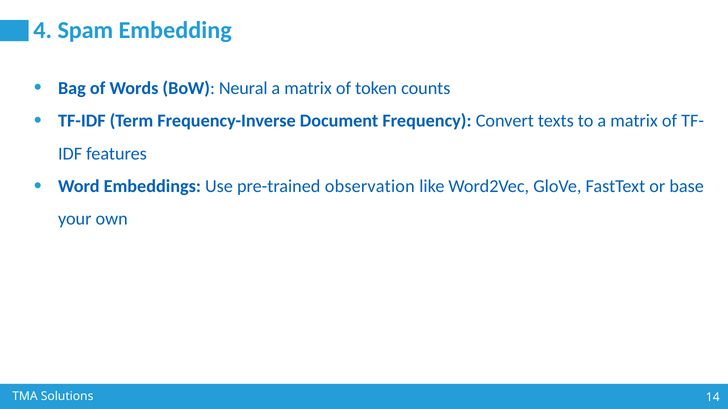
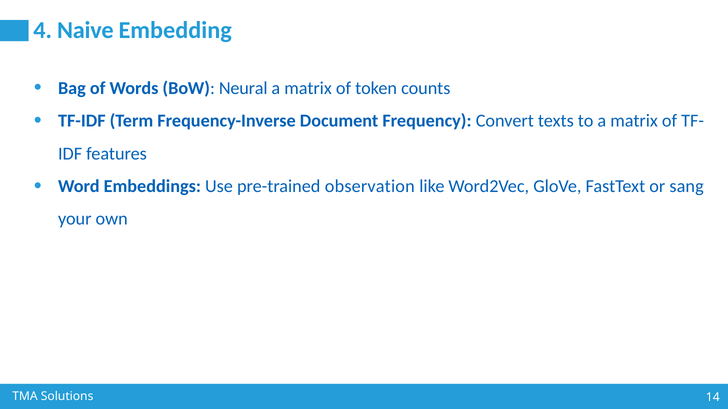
Spam: Spam -> Naive
base: base -> sang
